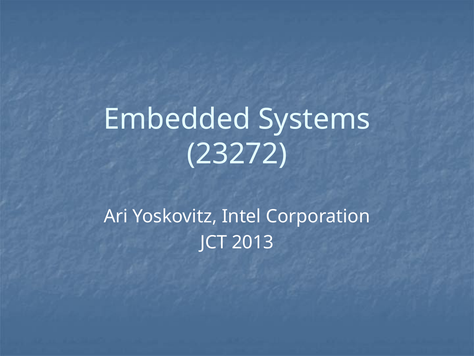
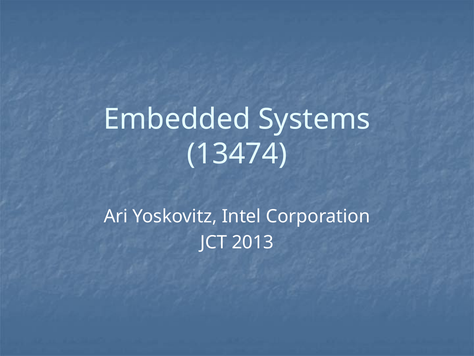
23272: 23272 -> 13474
